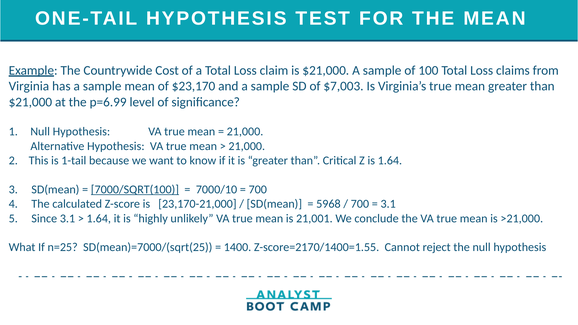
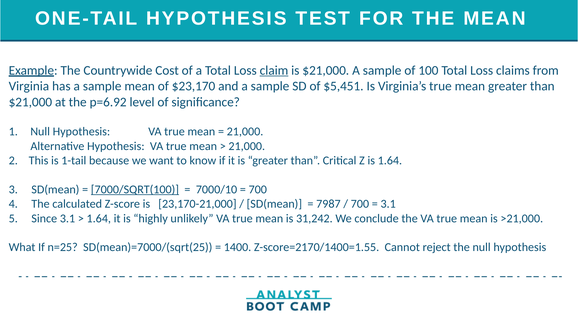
claim underline: none -> present
$7,003: $7,003 -> $5,451
p=6.99: p=6.99 -> p=6.92
5968: 5968 -> 7987
21,001: 21,001 -> 31,242
